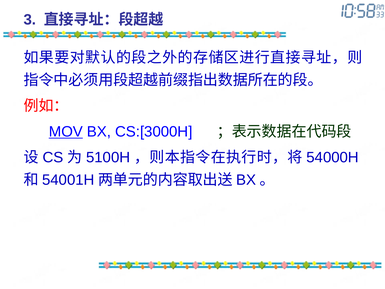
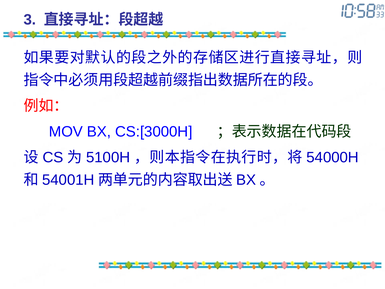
MOV underline: present -> none
